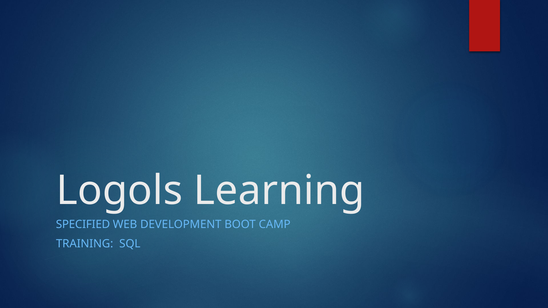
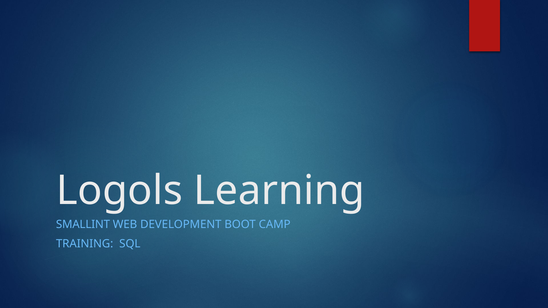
SPECIFIED: SPECIFIED -> SMALLINT
